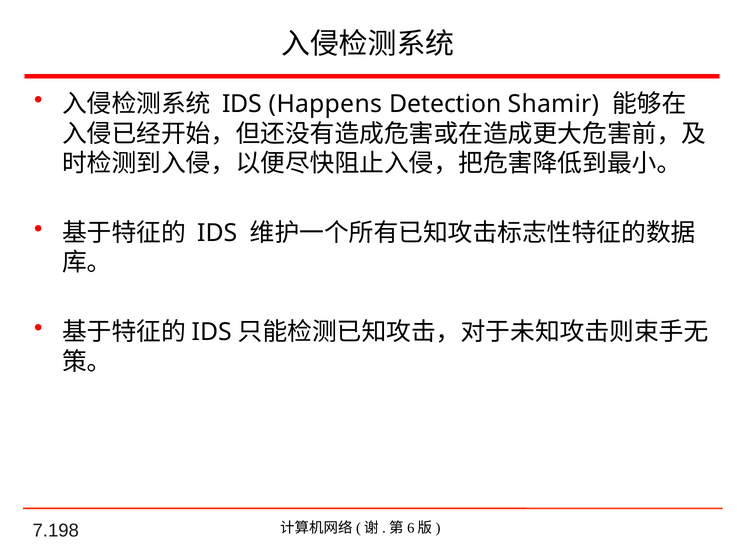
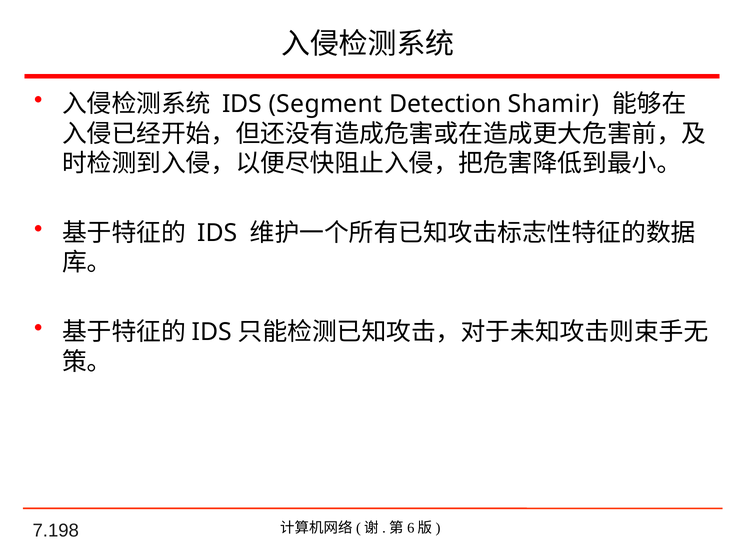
Happens: Happens -> Segment
